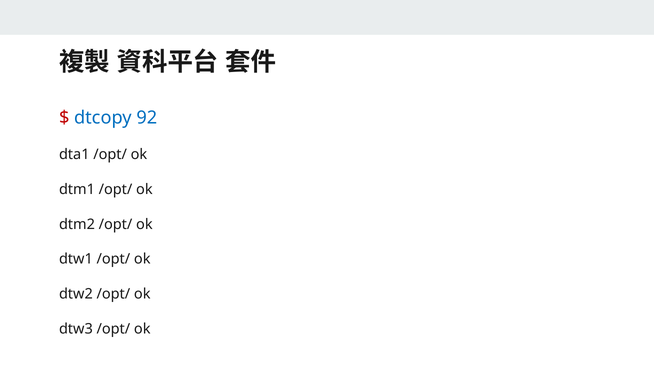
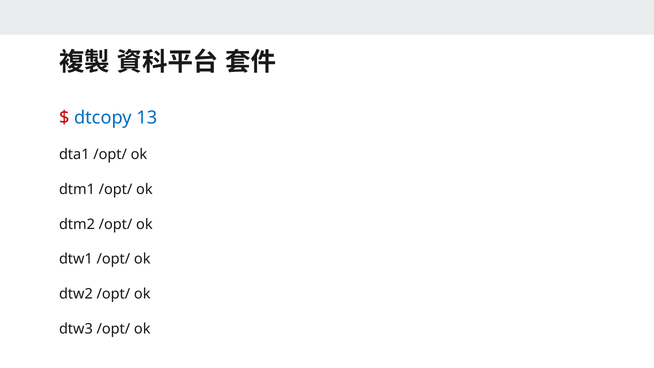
92: 92 -> 13
